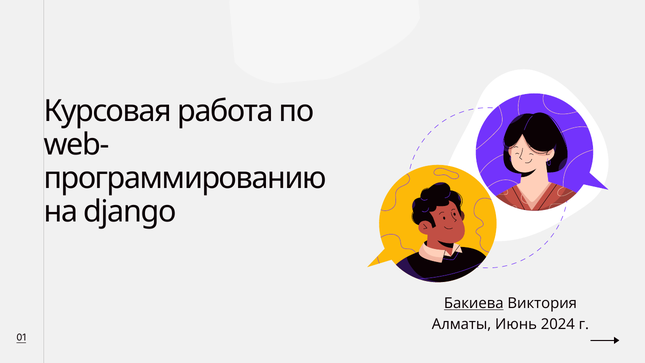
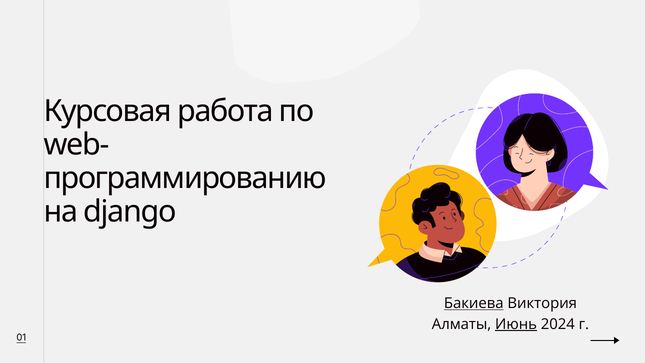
Июнь underline: none -> present
